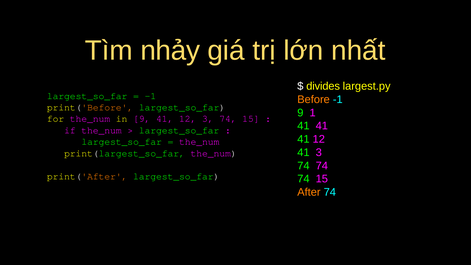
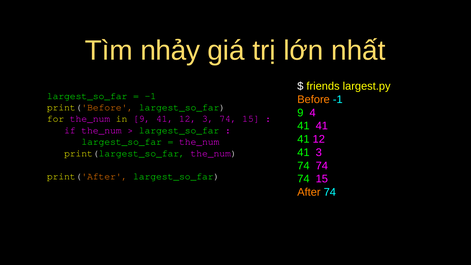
divides: divides -> friends
1: 1 -> 4
